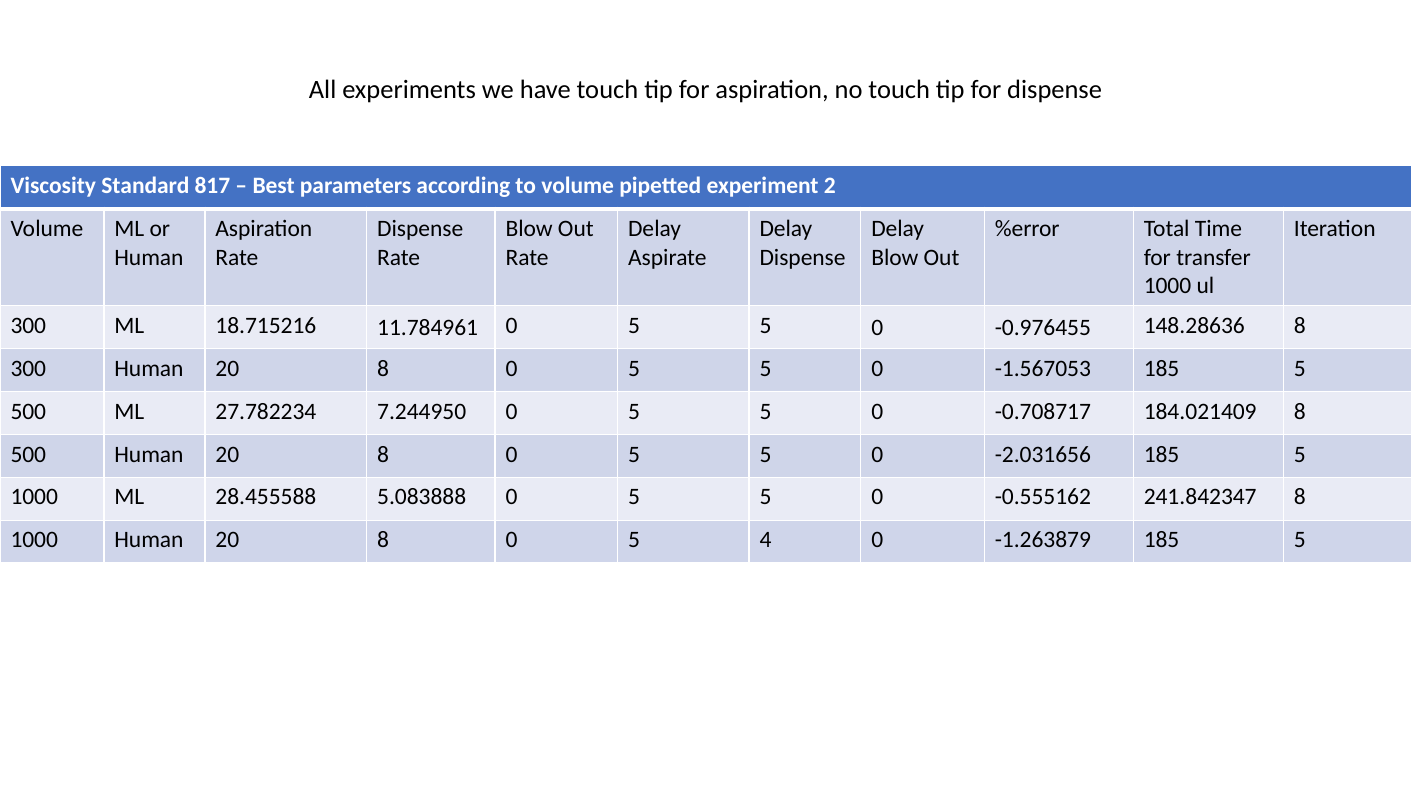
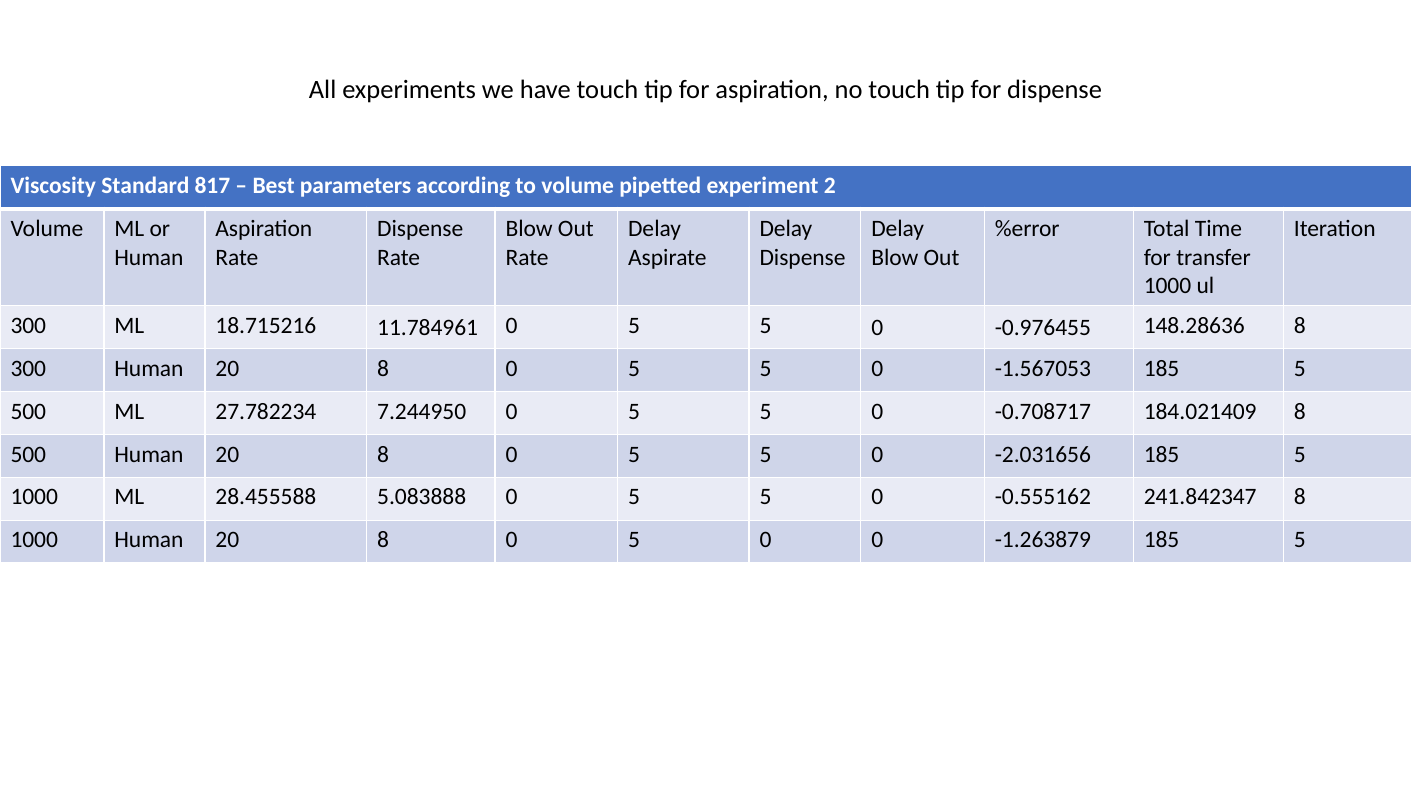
0 5 4: 4 -> 0
